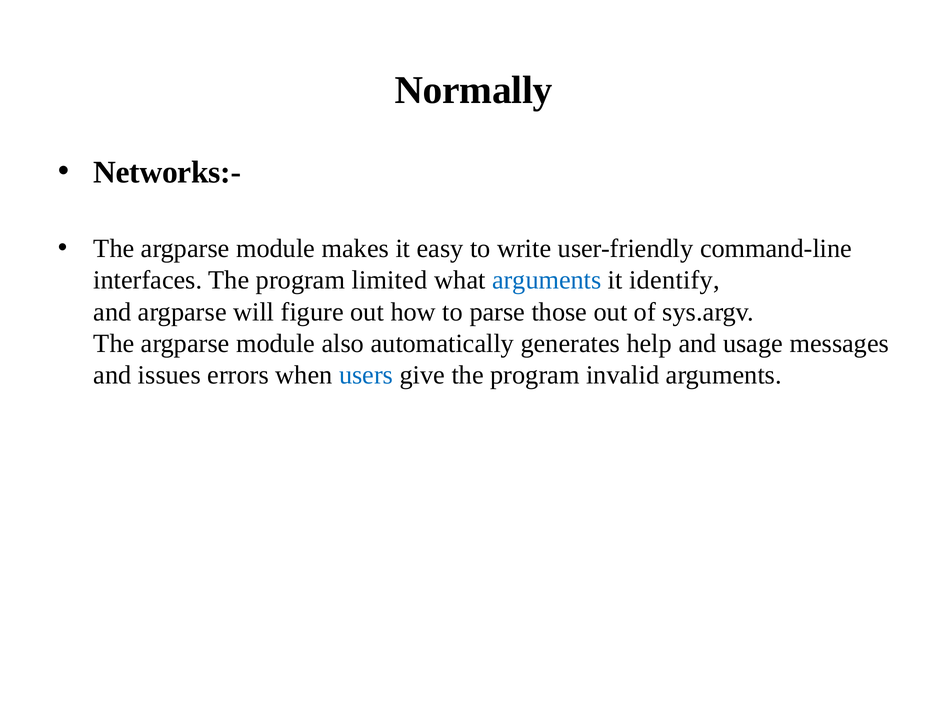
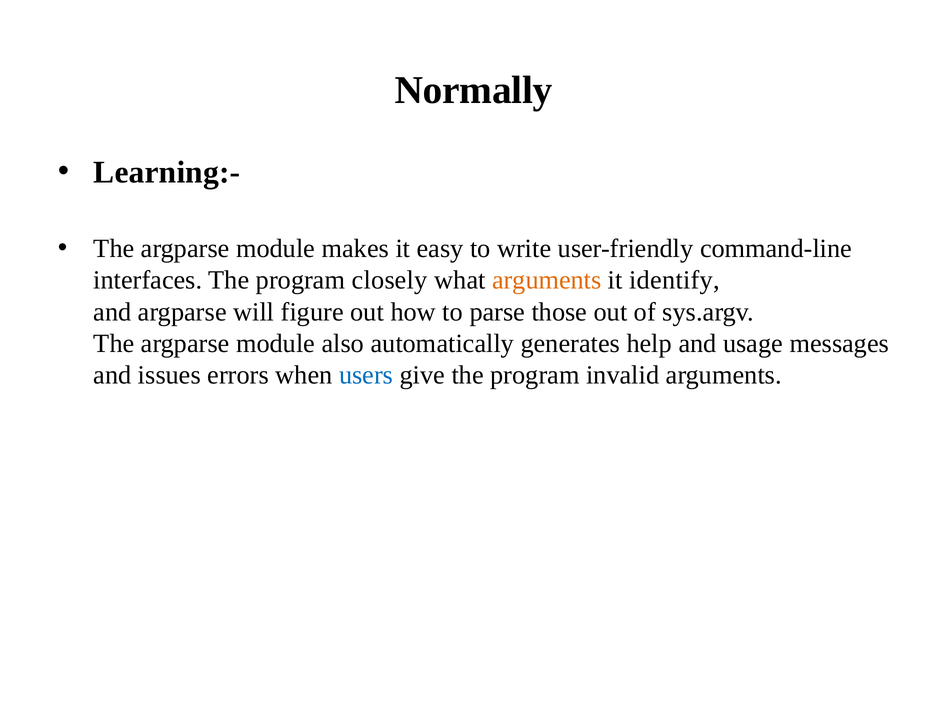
Networks:-: Networks:- -> Learning:-
limited: limited -> closely
arguments at (547, 280) colour: blue -> orange
